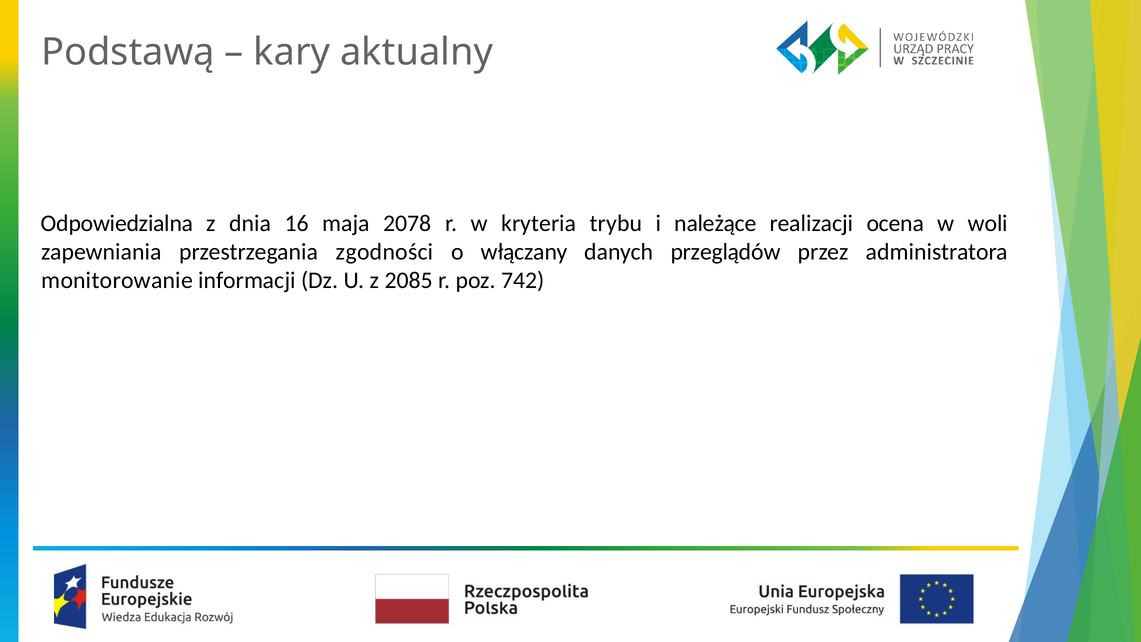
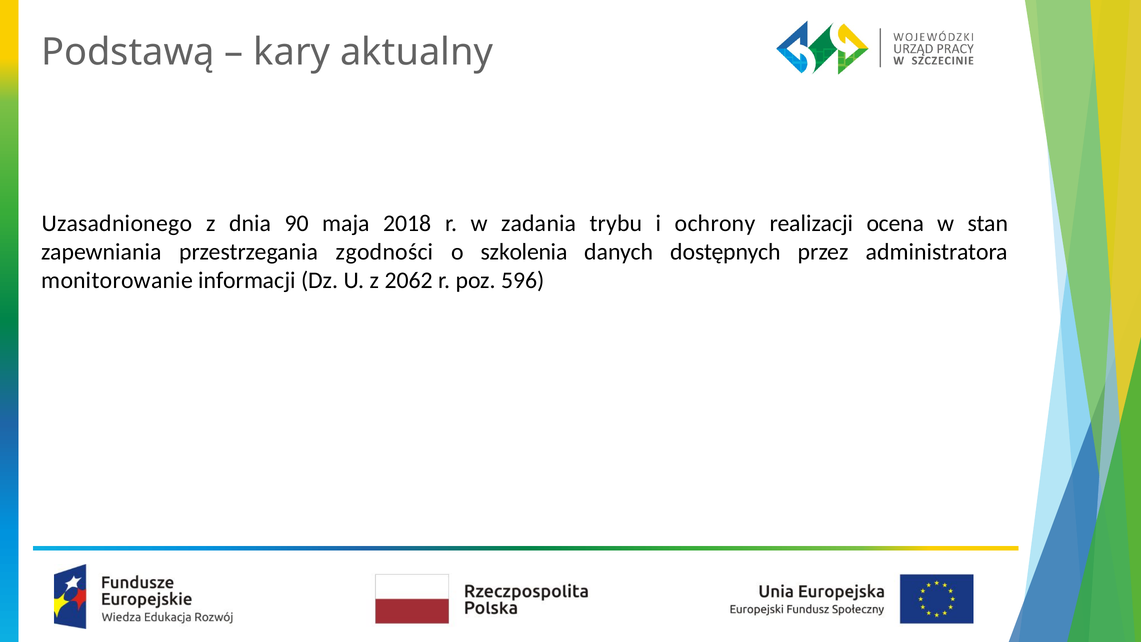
Odpowiedzialna: Odpowiedzialna -> Uzasadnionego
16: 16 -> 90
2078: 2078 -> 2018
kryteria: kryteria -> zadania
należące: należące -> ochrony
woli: woli -> stan
włączany: włączany -> szkolenia
przeglądów: przeglądów -> dostępnych
2085: 2085 -> 2062
742: 742 -> 596
